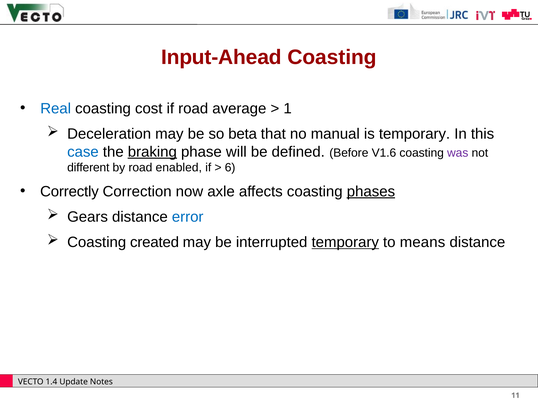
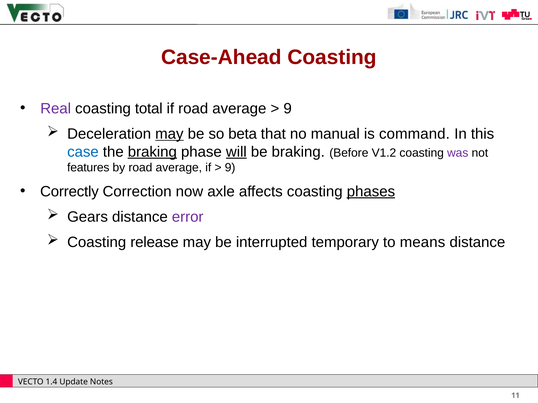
Input-Ahead: Input-Ahead -> Case-Ahead
Real colour: blue -> purple
cost: cost -> total
1 at (288, 109): 1 -> 9
may at (169, 134) underline: none -> present
is temporary: temporary -> command
will underline: none -> present
be defined: defined -> braking
V1.6: V1.6 -> V1.2
different: different -> features
by road enabled: enabled -> average
6 at (230, 168): 6 -> 9
error colour: blue -> purple
created: created -> release
temporary at (345, 243) underline: present -> none
